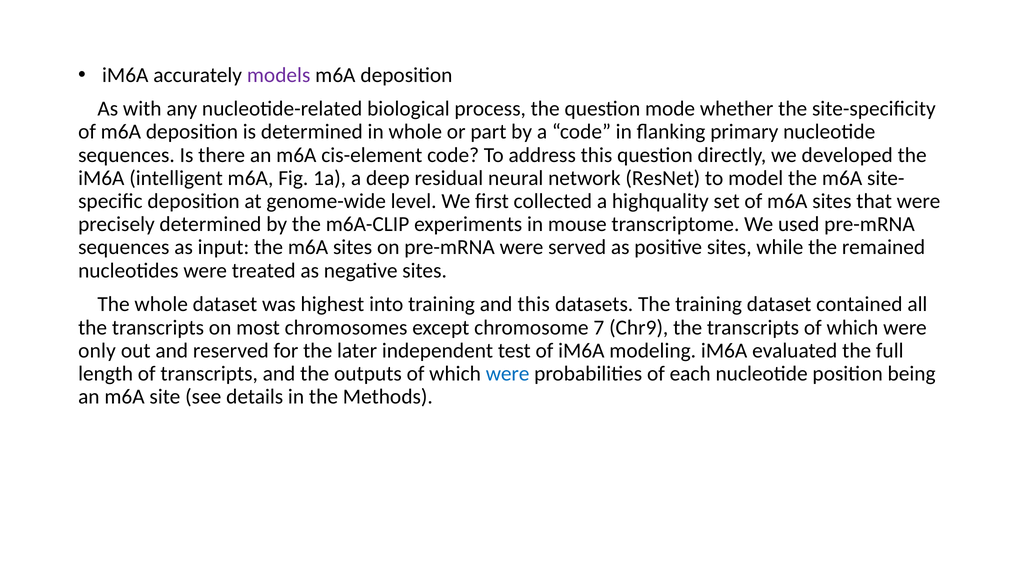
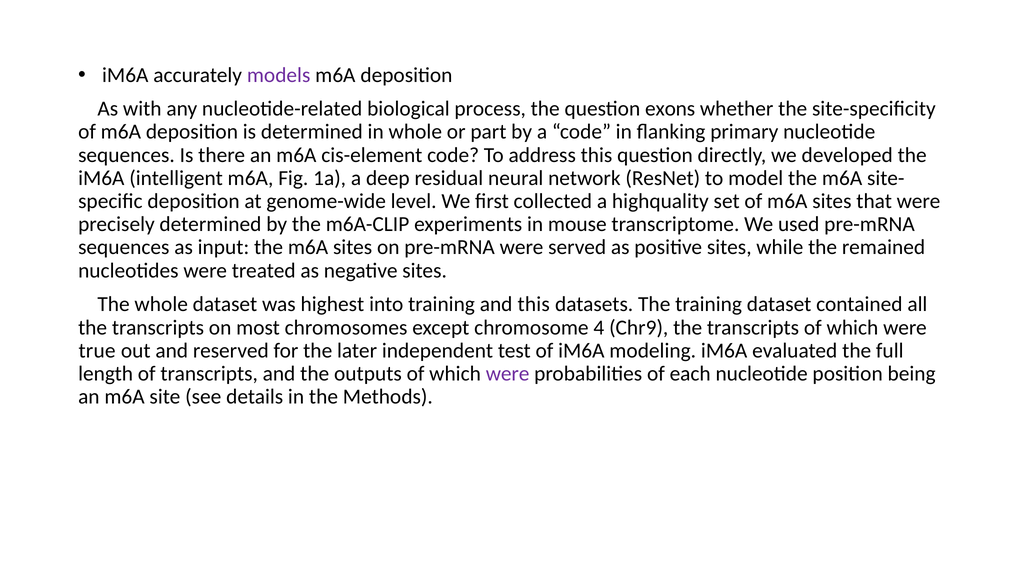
mode: mode -> exons
7: 7 -> 4
only: only -> true
were at (508, 373) colour: blue -> purple
